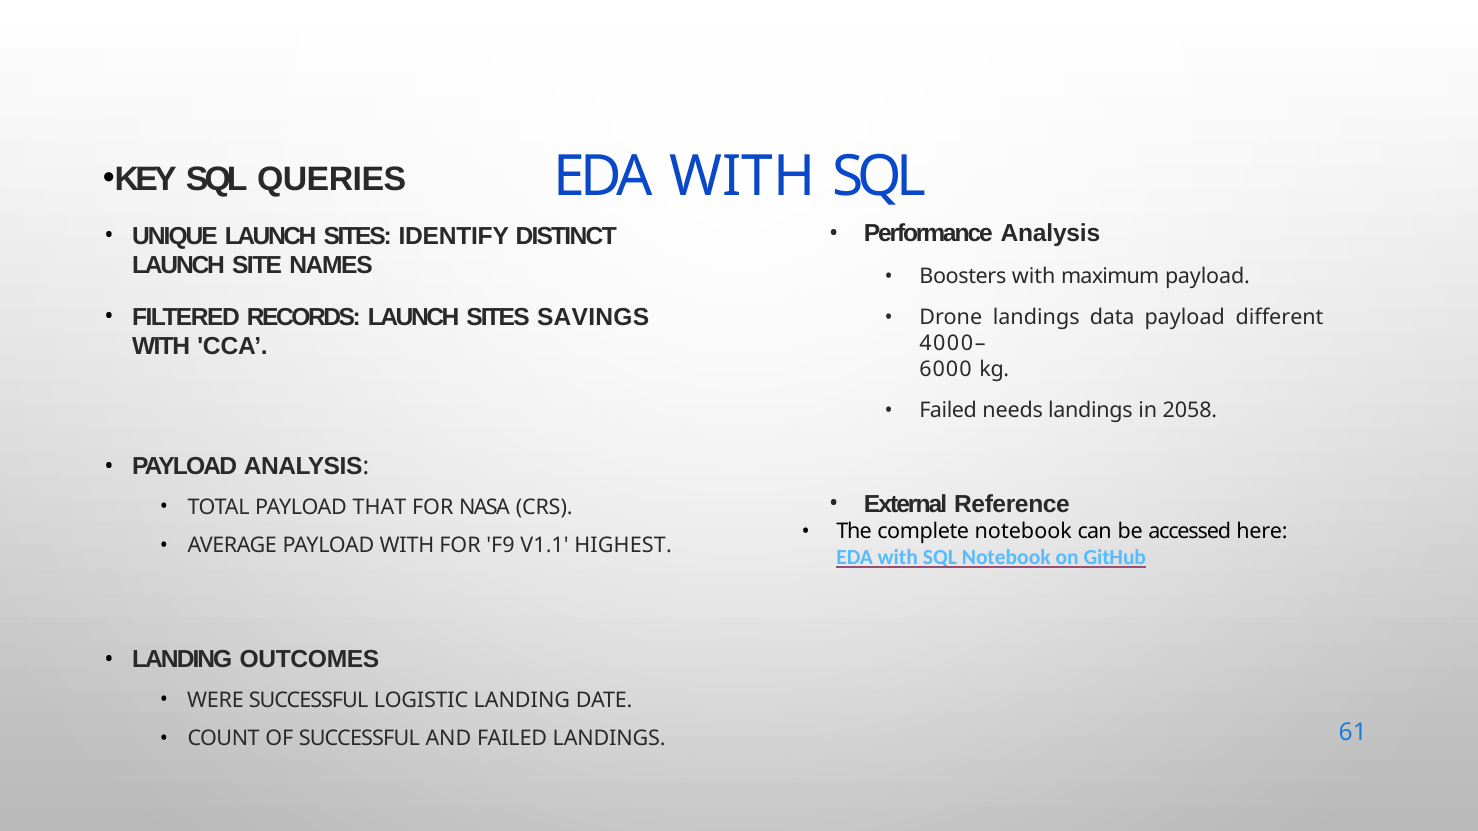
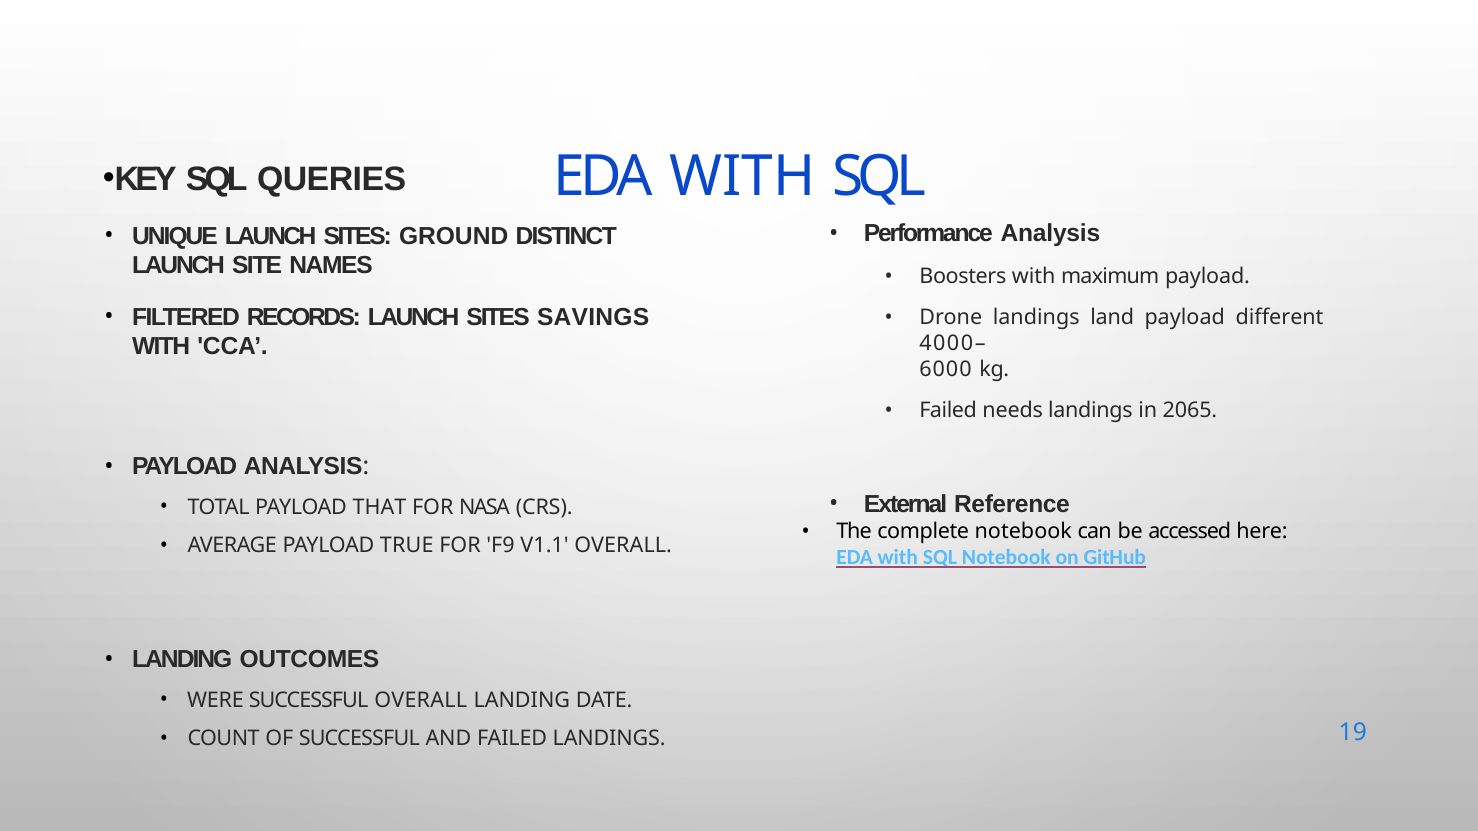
IDENTIFY: IDENTIFY -> GROUND
data: data -> land
2058: 2058 -> 2065
PAYLOAD WITH: WITH -> TRUE
V1.1 HIGHEST: HIGHEST -> OVERALL
SUCCESSFUL LOGISTIC: LOGISTIC -> OVERALL
61: 61 -> 19
